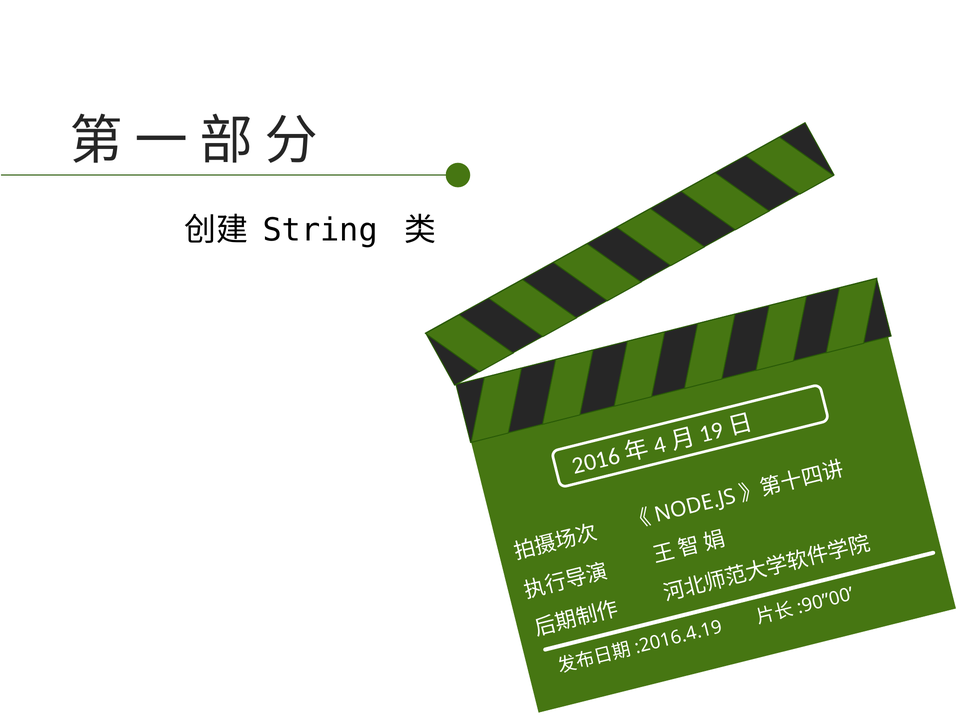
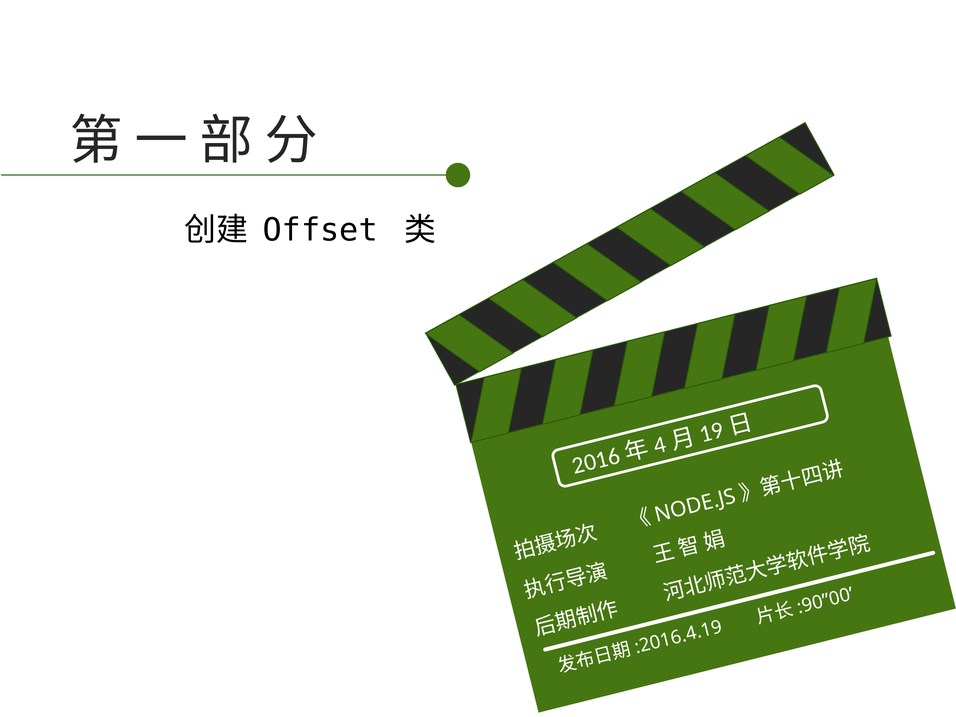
String: String -> Offset
